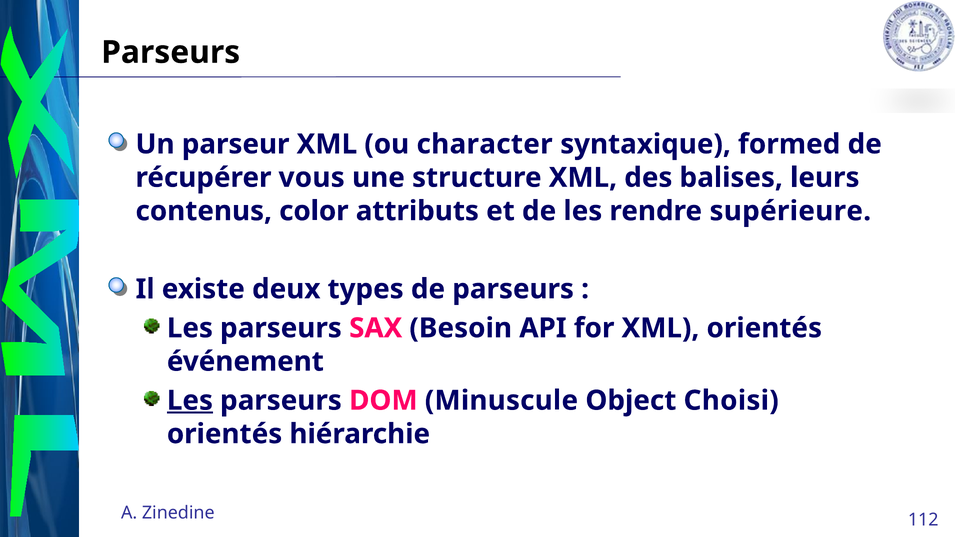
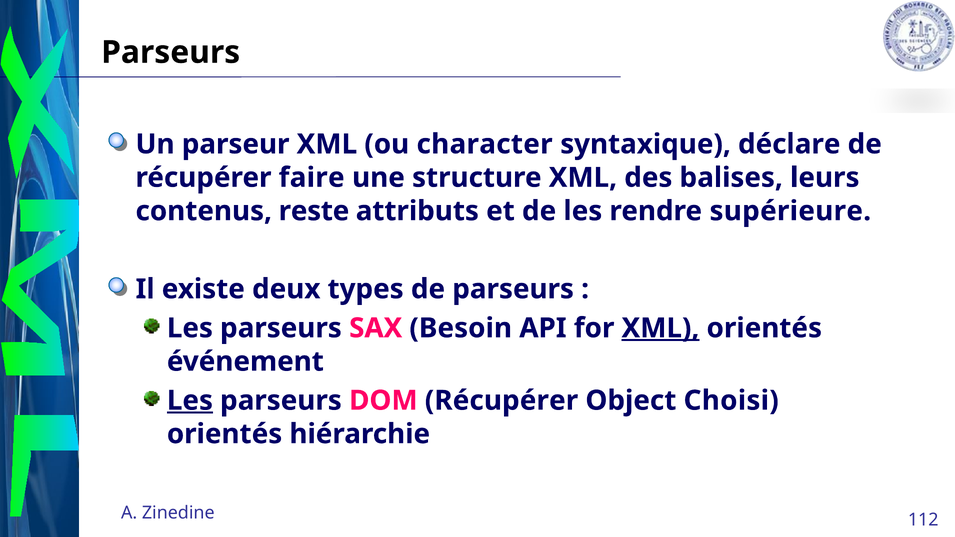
formed: formed -> déclare
vous: vous -> faire
color: color -> reste
XML at (660, 328) underline: none -> present
DOM Minuscule: Minuscule -> Récupérer
